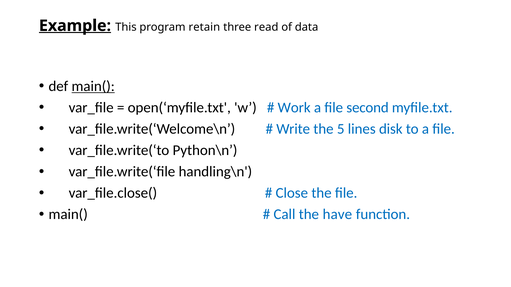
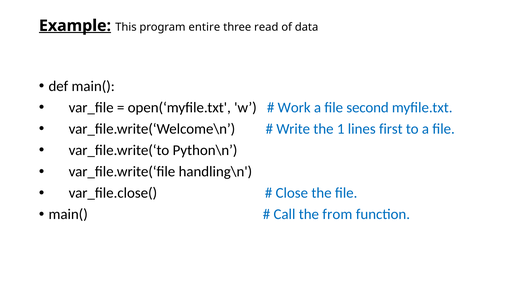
retain: retain -> entire
main( at (93, 86) underline: present -> none
5: 5 -> 1
disk: disk -> first
have: have -> from
